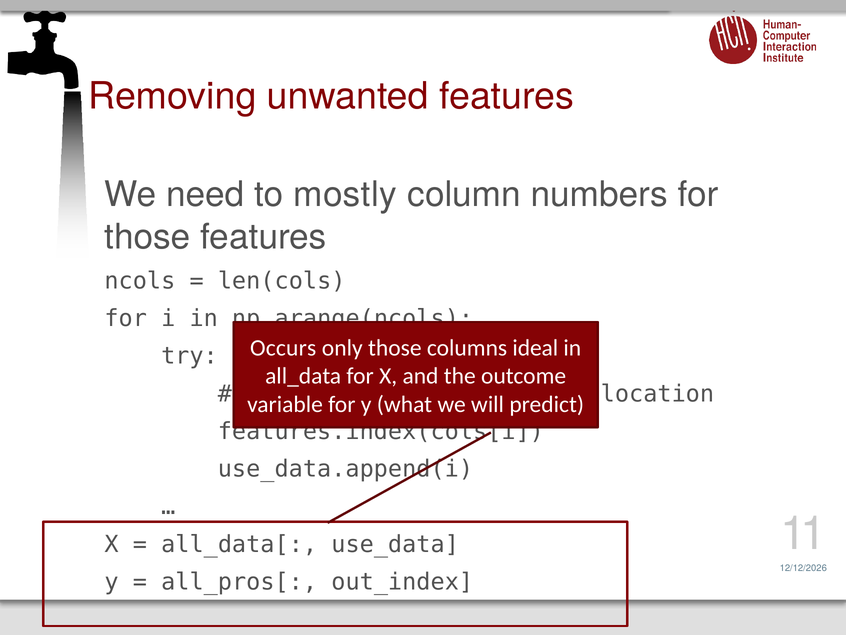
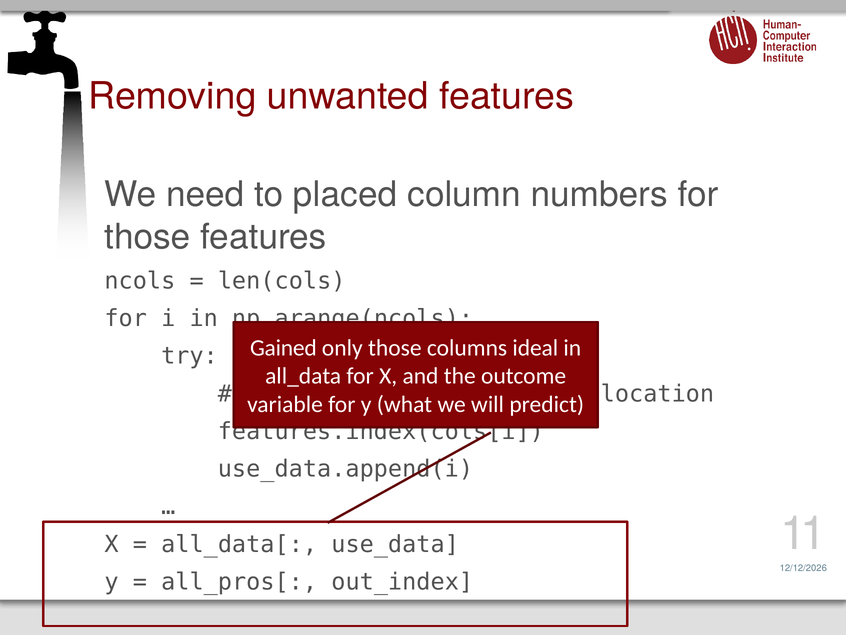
mostly: mostly -> placed
Occurs: Occurs -> Gained
